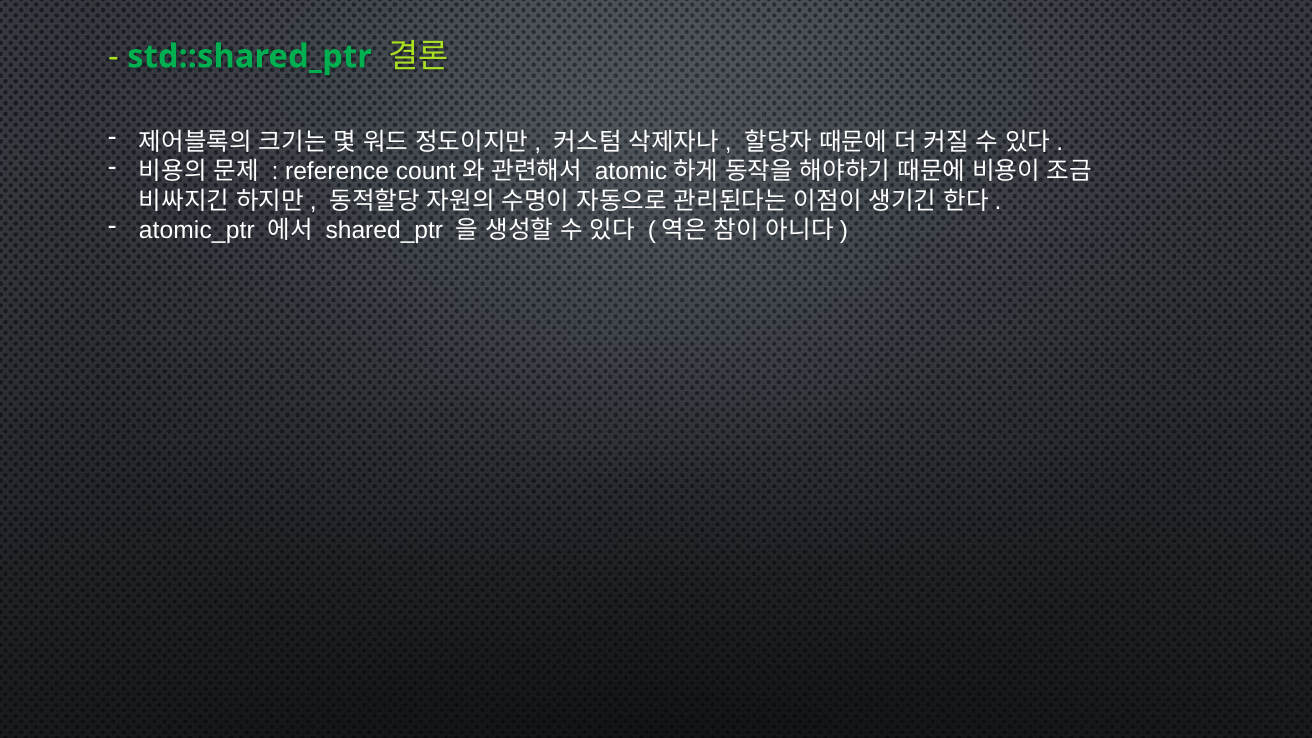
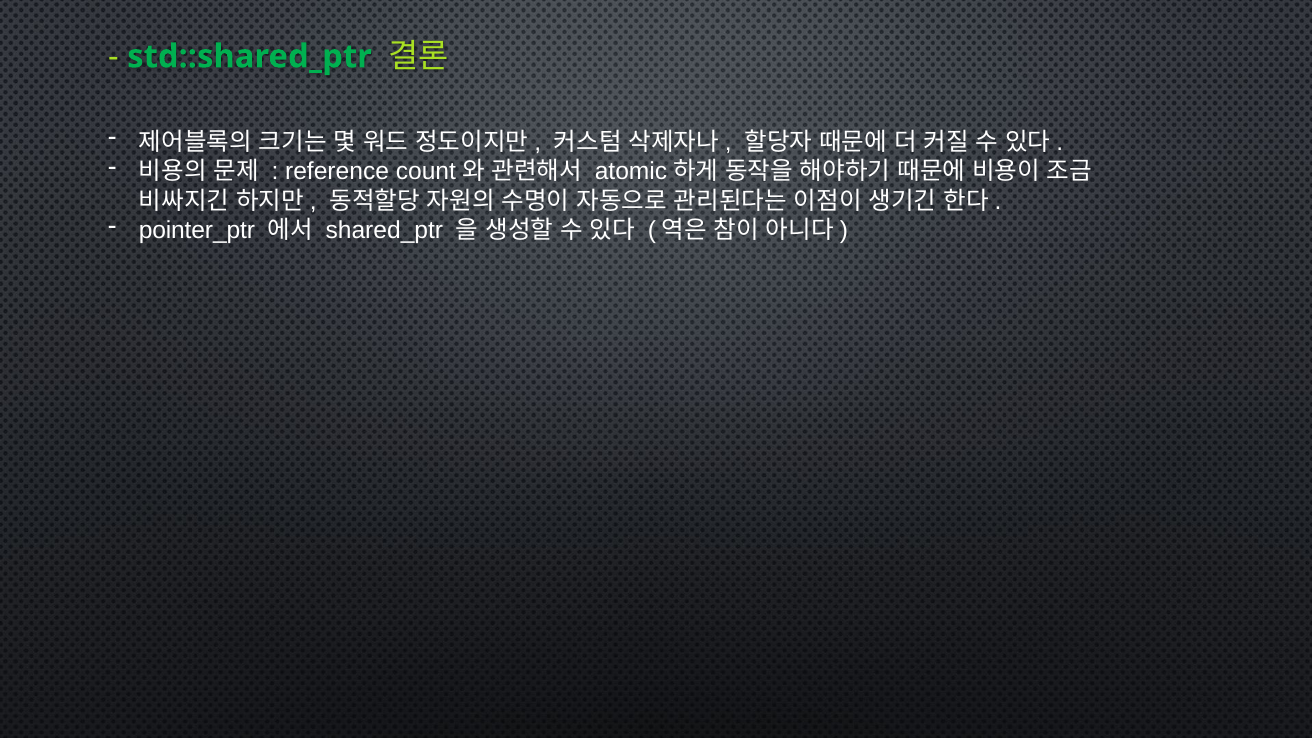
atomic_ptr: atomic_ptr -> pointer_ptr
